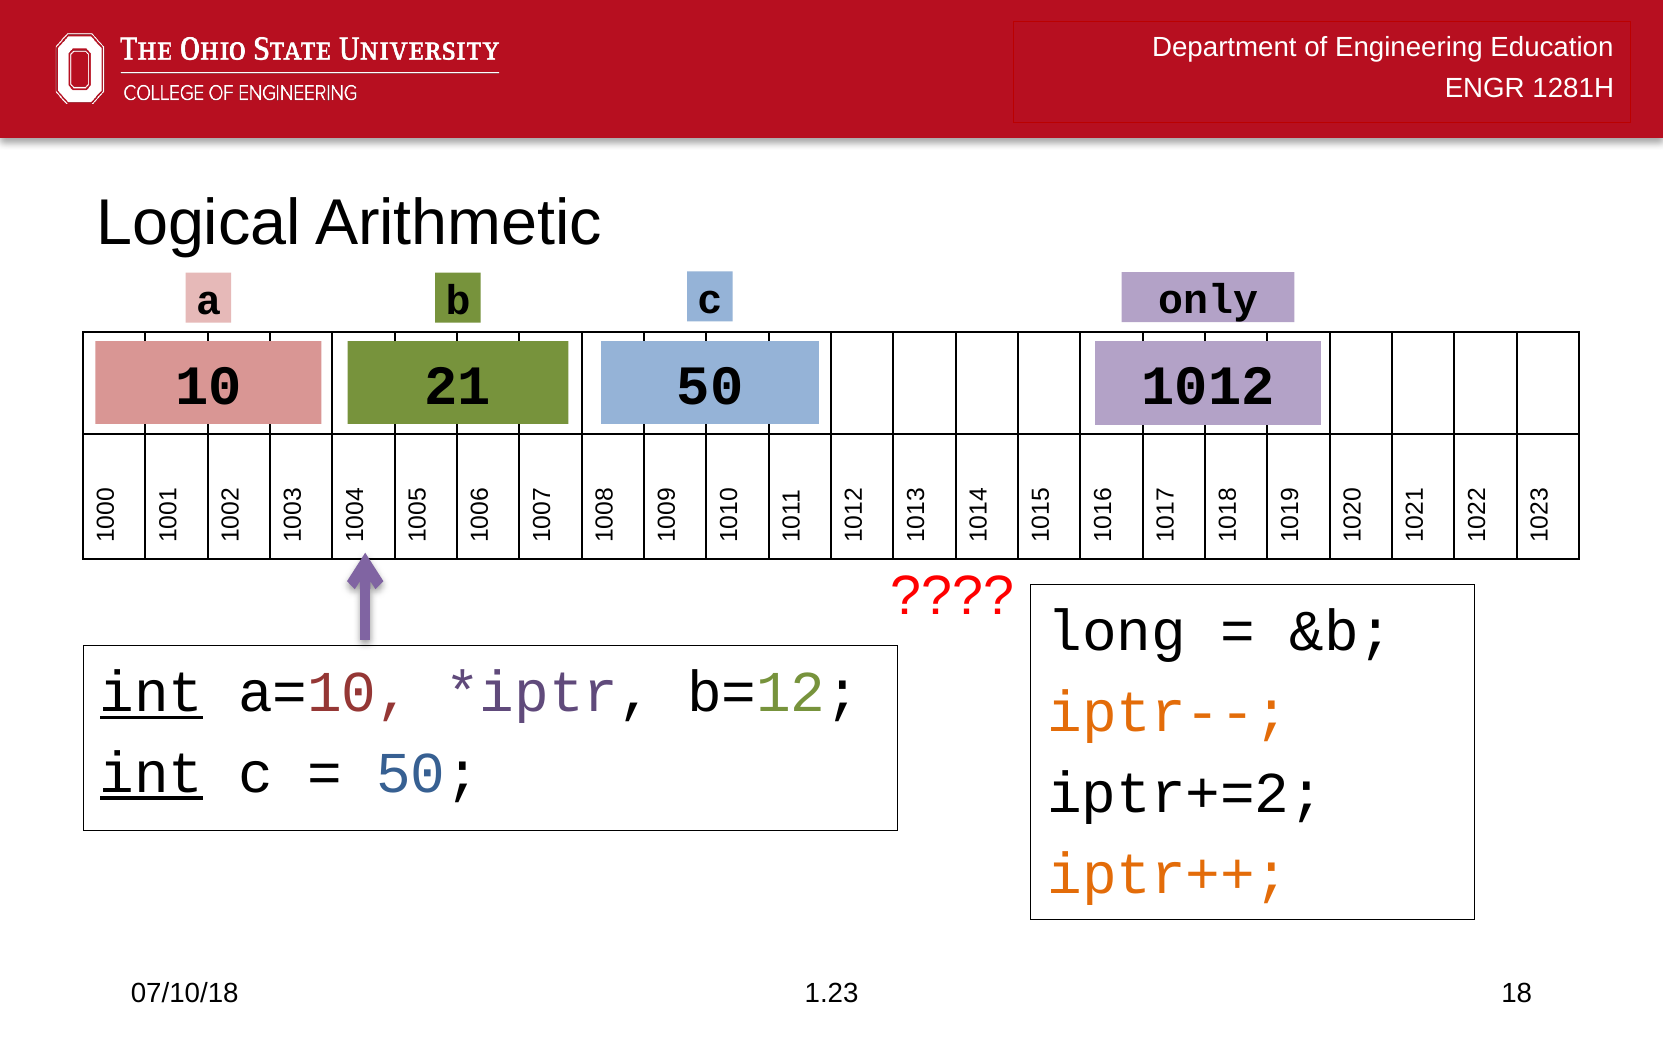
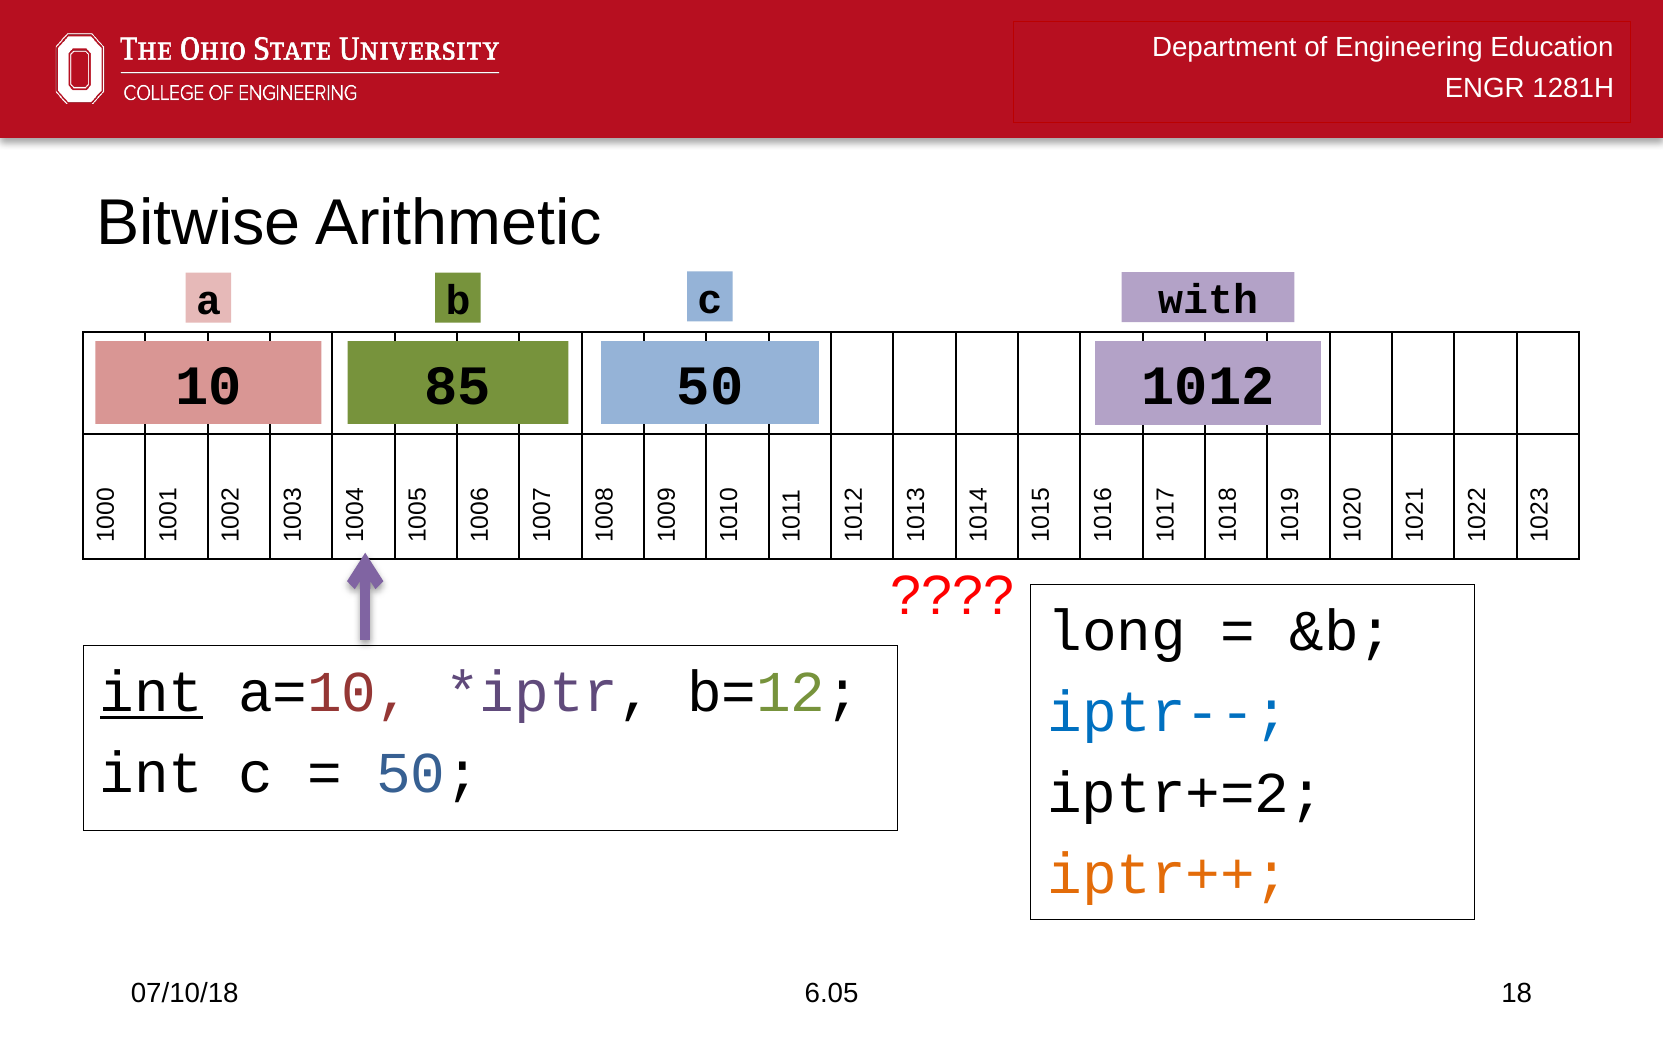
Logical: Logical -> Bitwise
only: only -> with
21: 21 -> 85
iptr-- colour: orange -> blue
int at (152, 773) underline: present -> none
1.23: 1.23 -> 6.05
